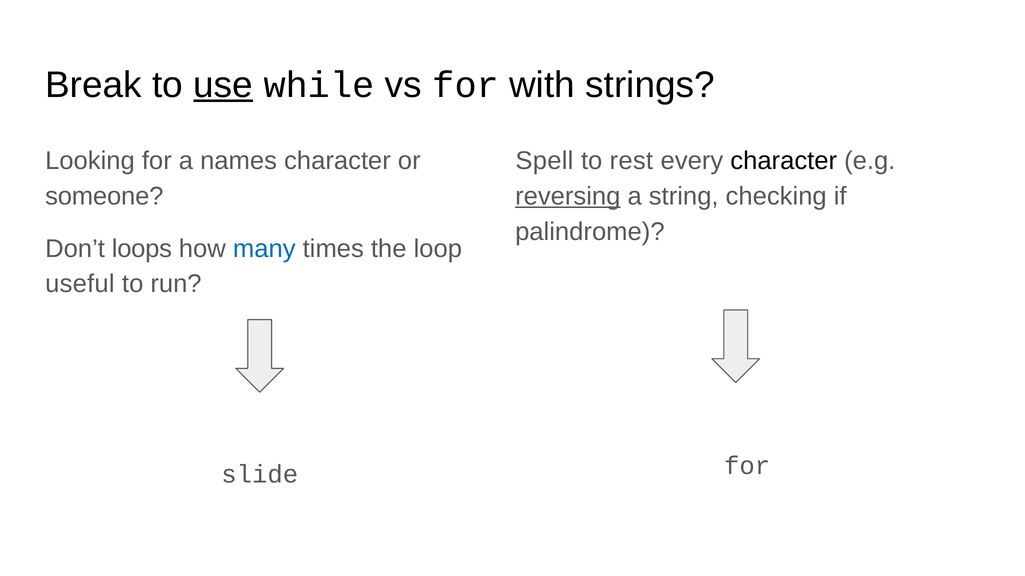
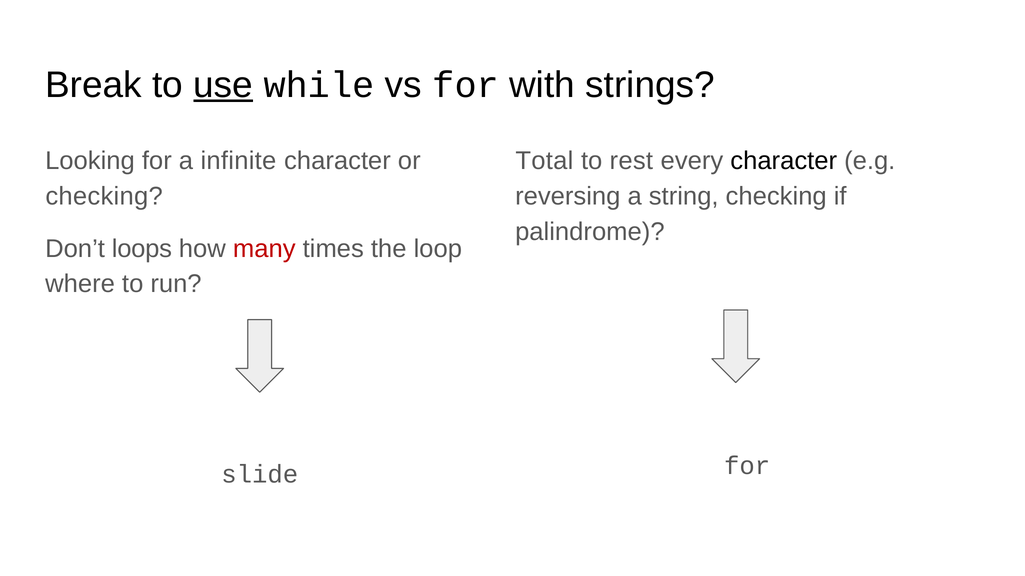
names: names -> infinite
Spell: Spell -> Total
someone at (104, 197): someone -> checking
reversing underline: present -> none
many colour: blue -> red
useful: useful -> where
